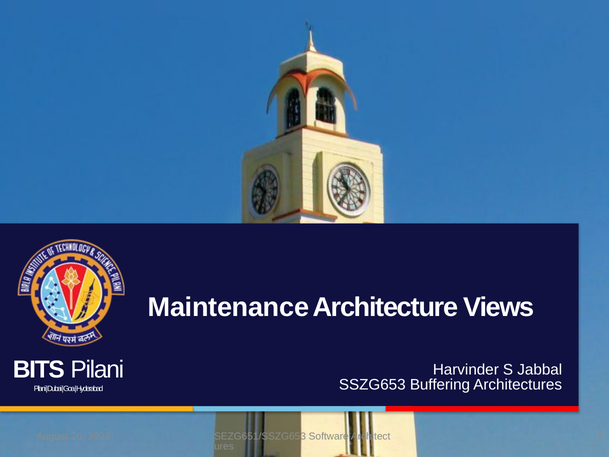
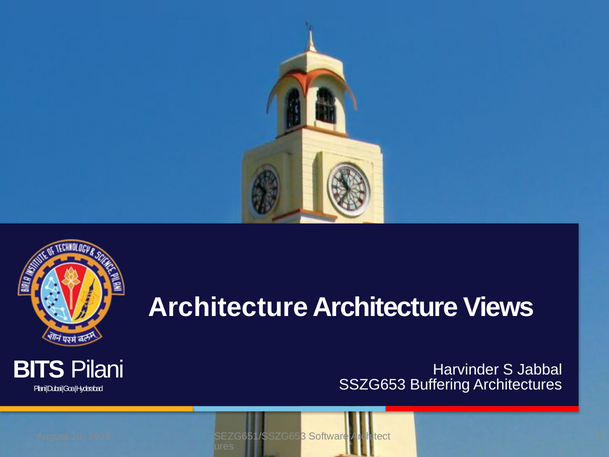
Maintenance at (228, 307): Maintenance -> Architecture
